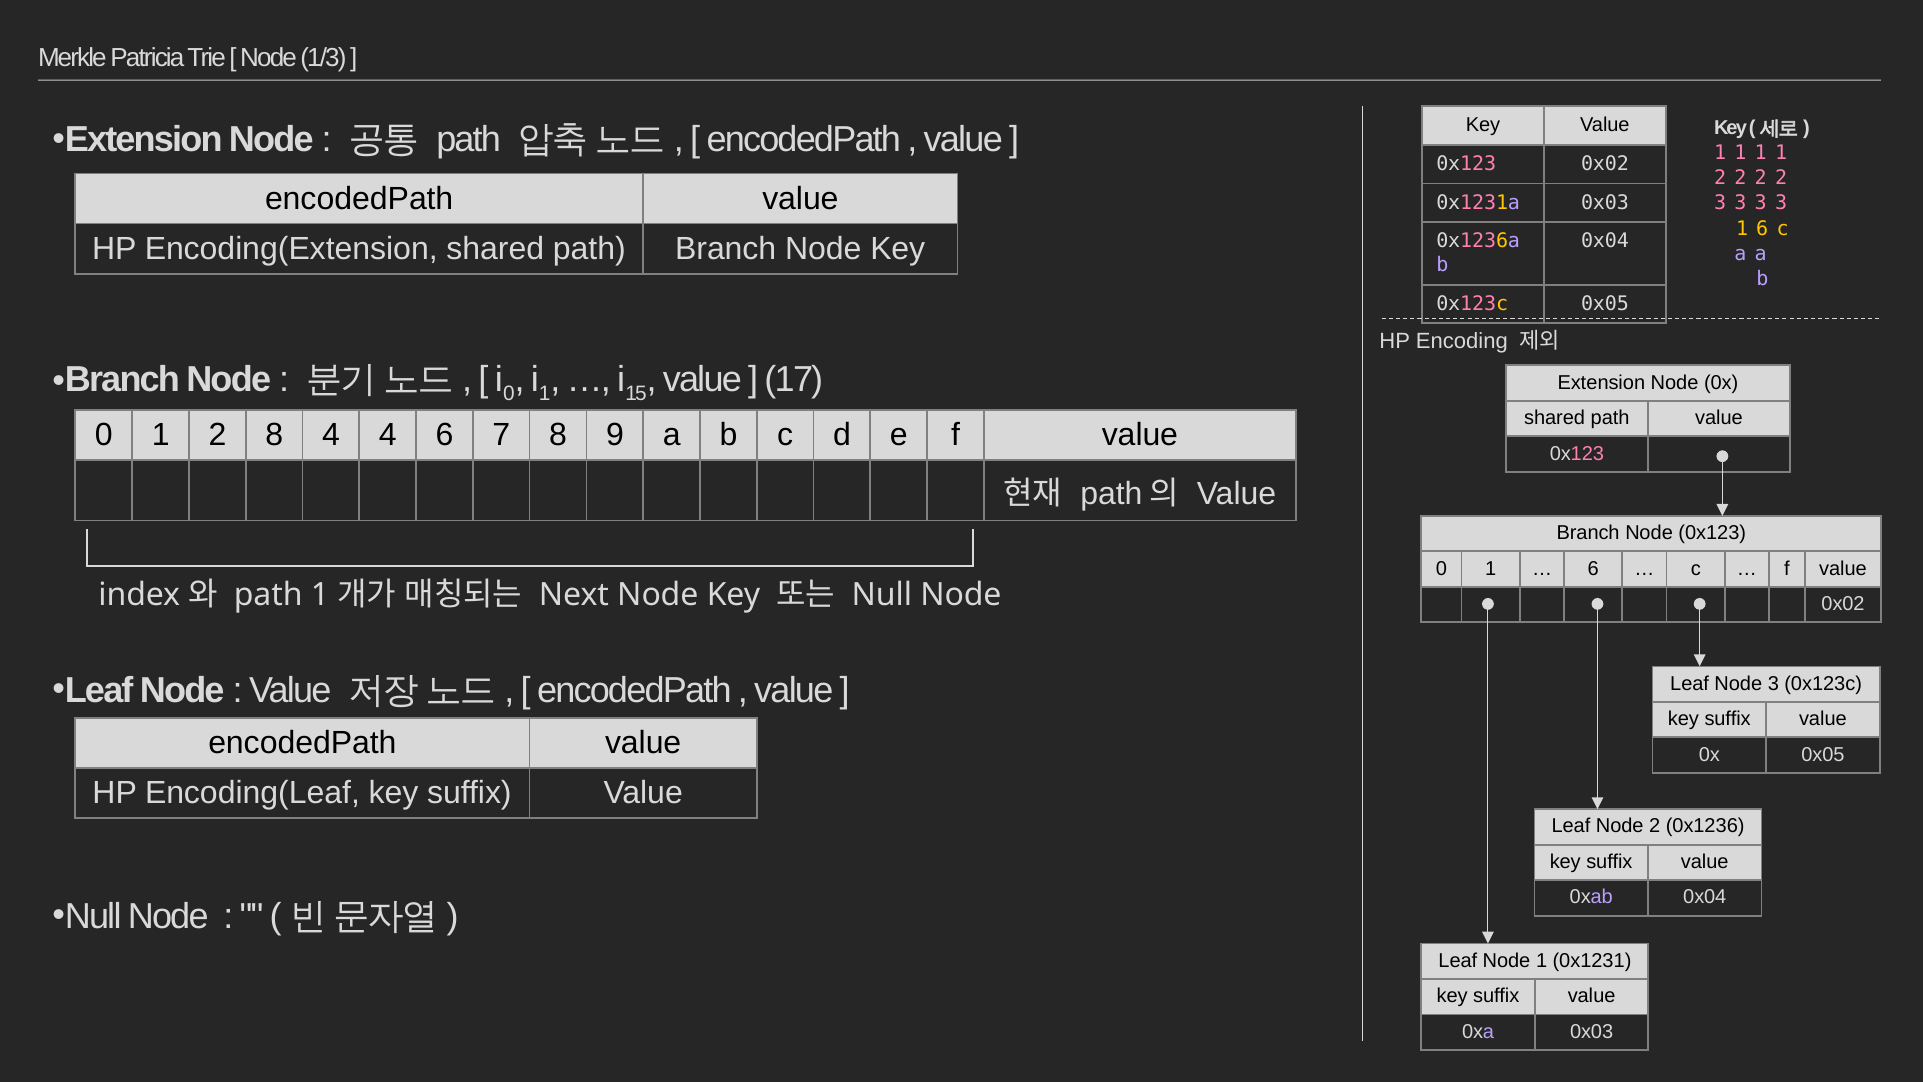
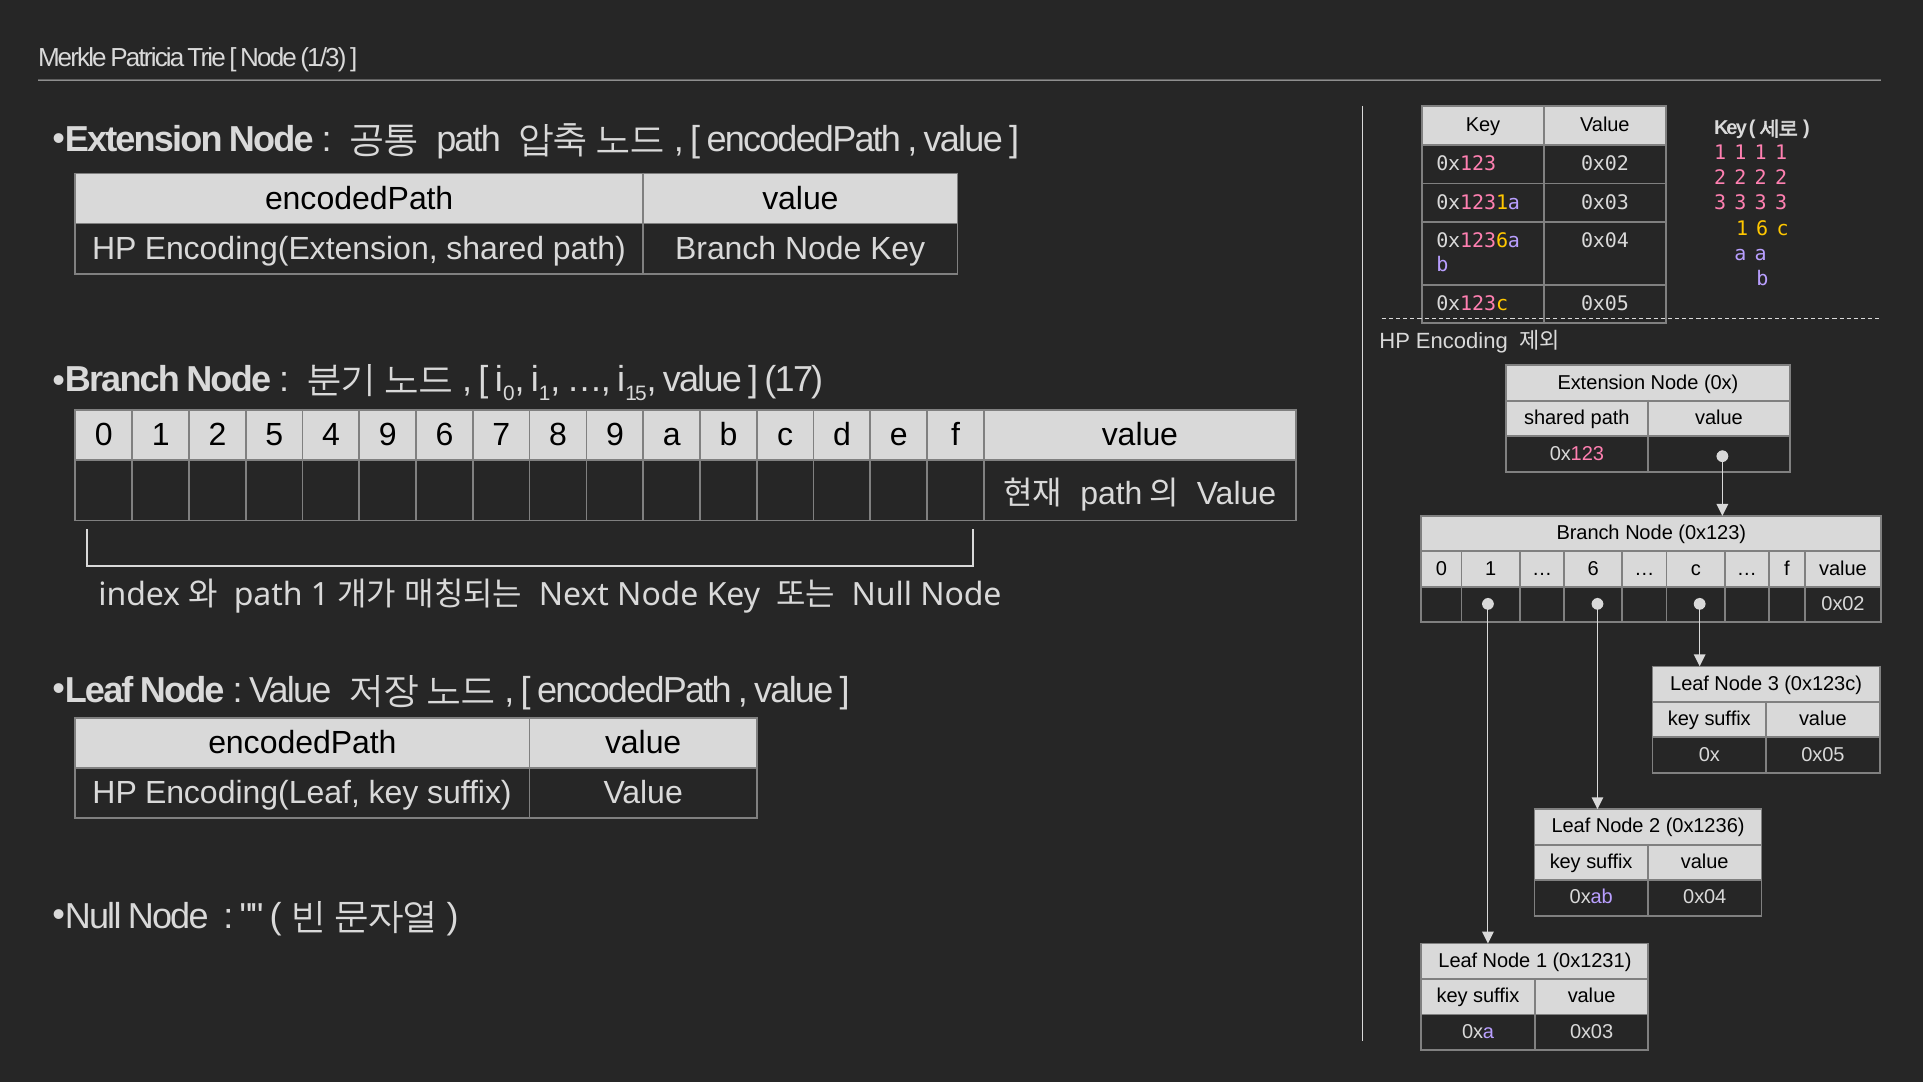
2 8: 8 -> 5
4 4: 4 -> 9
